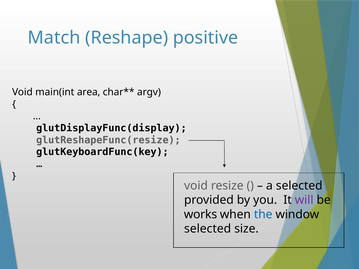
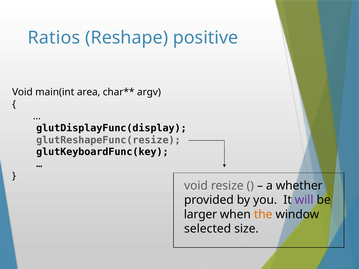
Match: Match -> Ratios
a selected: selected -> whether
works: works -> larger
the colour: blue -> orange
